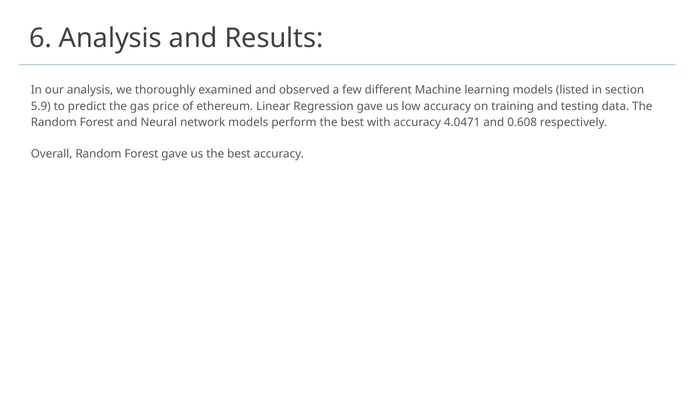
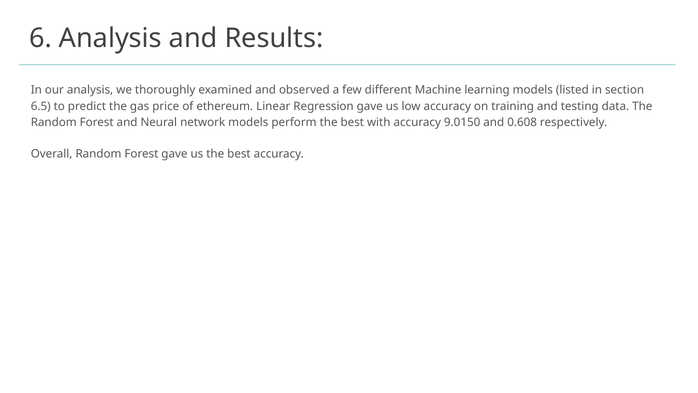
5.9: 5.9 -> 6.5
4.0471: 4.0471 -> 9.0150
